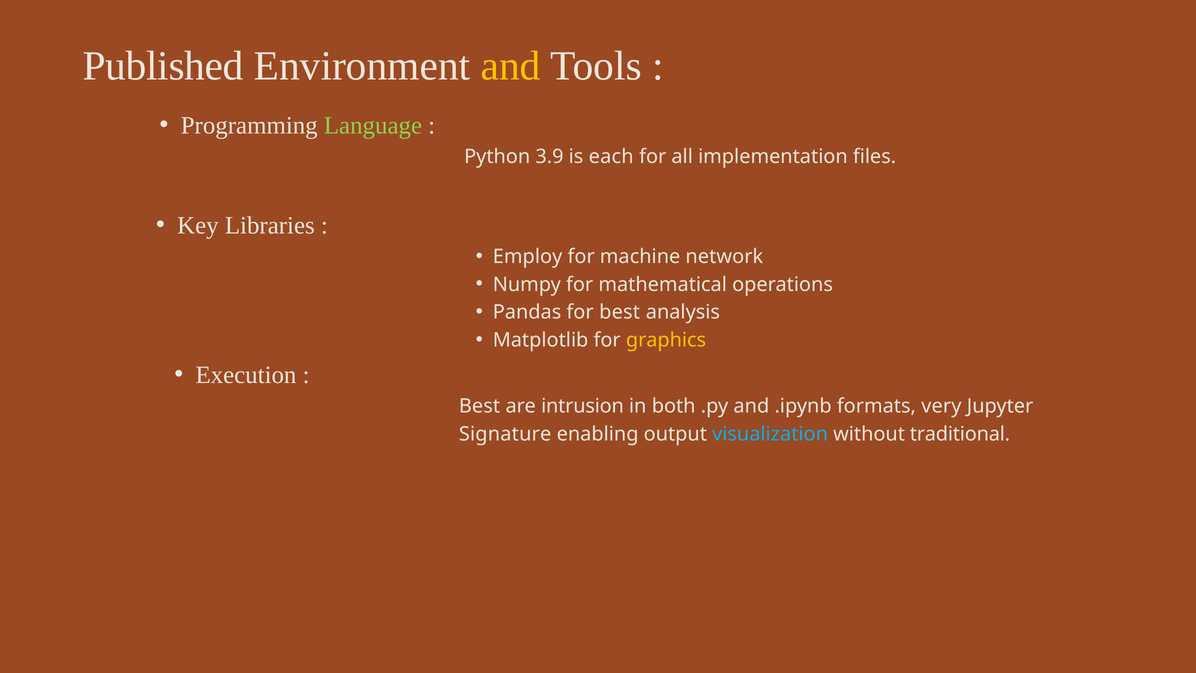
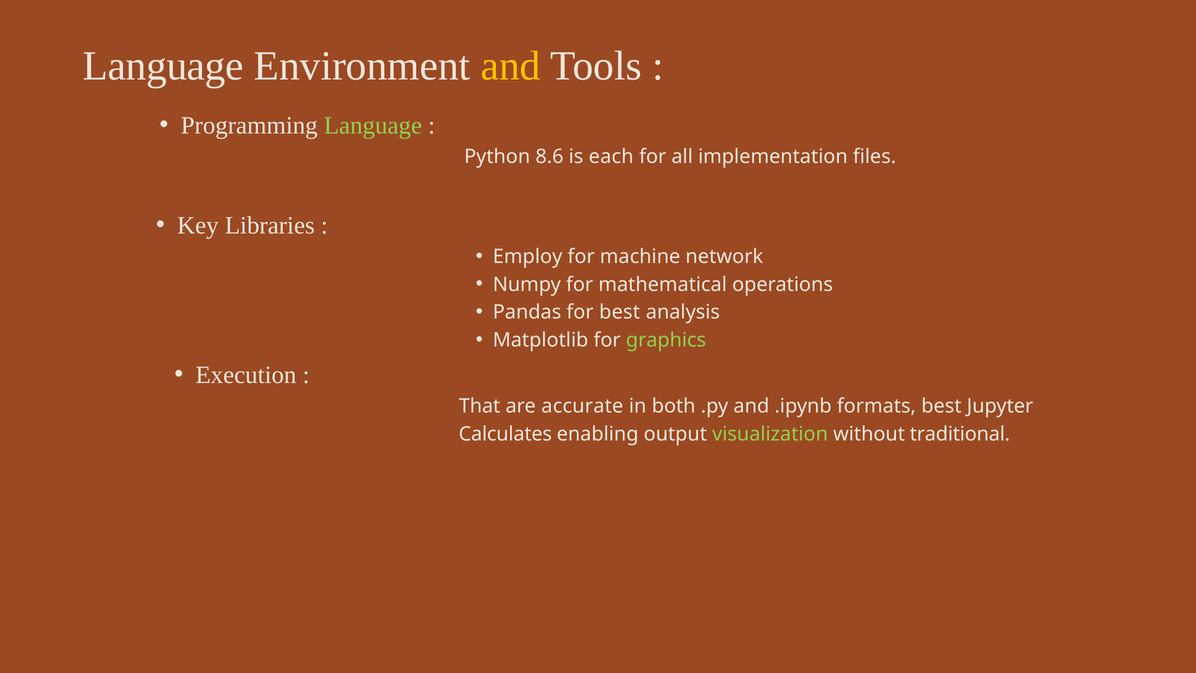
Published at (163, 66): Published -> Language
3.9: 3.9 -> 8.6
graphics colour: yellow -> light green
Best at (479, 406): Best -> That
intrusion: intrusion -> accurate
formats very: very -> best
Signature: Signature -> Calculates
visualization colour: light blue -> light green
